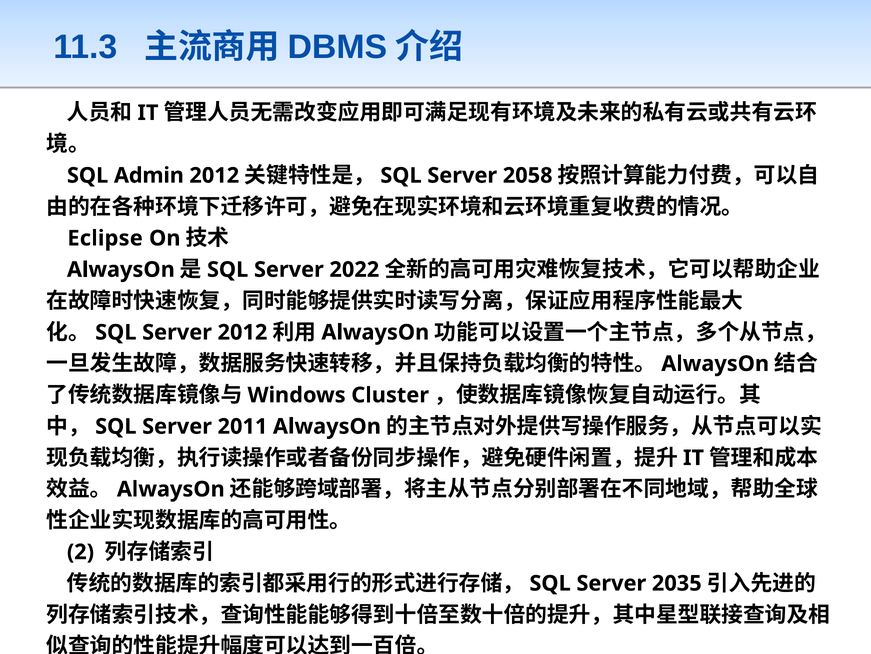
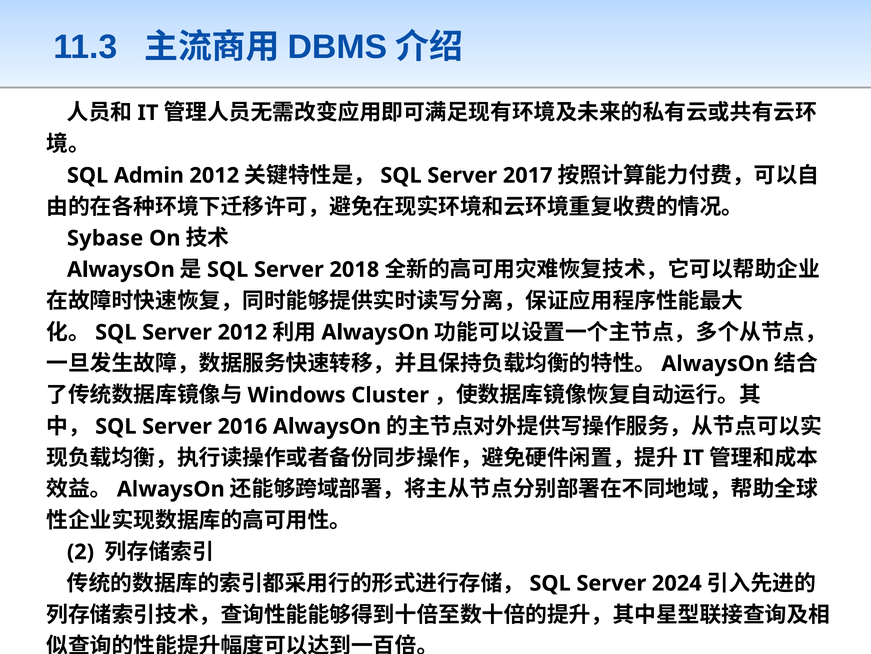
2058: 2058 -> 2017
Eclipse: Eclipse -> Sybase
2022: 2022 -> 2018
2011: 2011 -> 2016
2035: 2035 -> 2024
